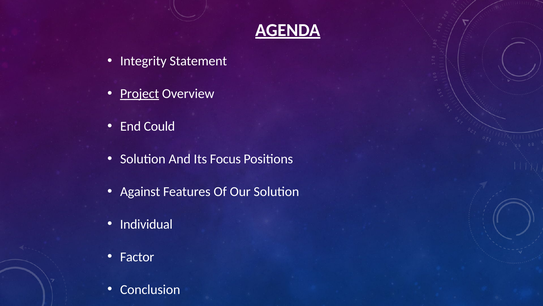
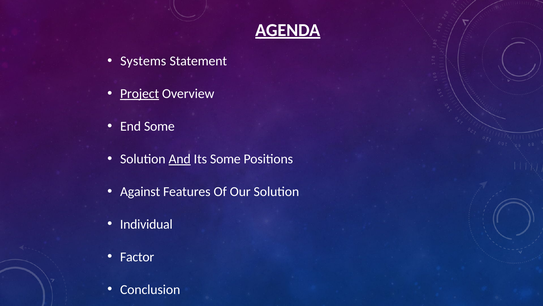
Integrity: Integrity -> Systems
End Could: Could -> Some
And underline: none -> present
Its Focus: Focus -> Some
